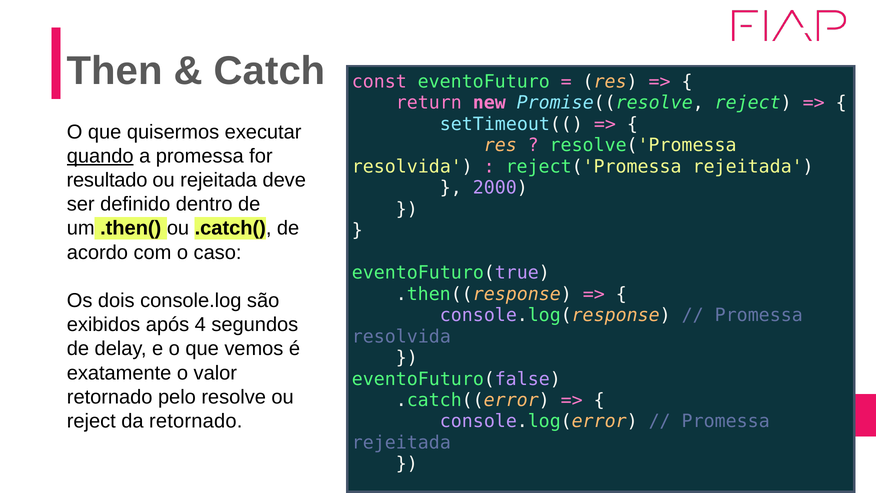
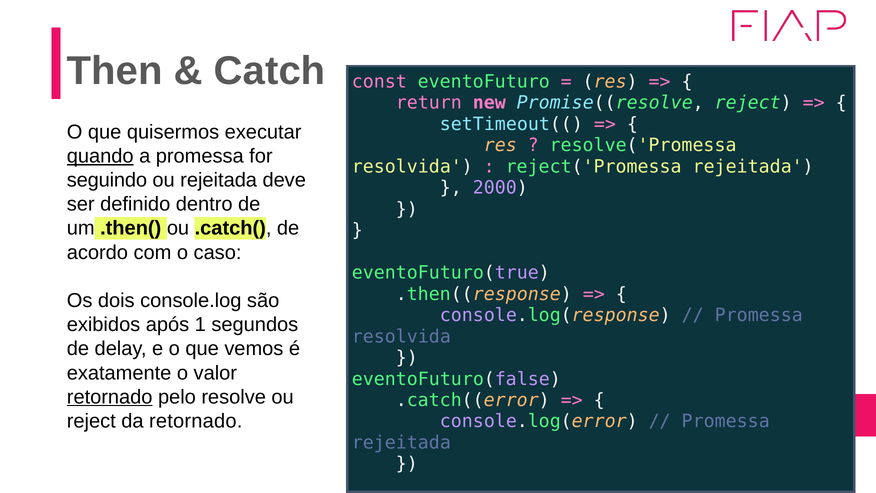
resultado: resultado -> seguindo
4: 4 -> 1
retornado at (110, 397) underline: none -> present
